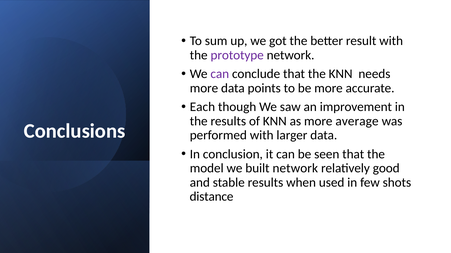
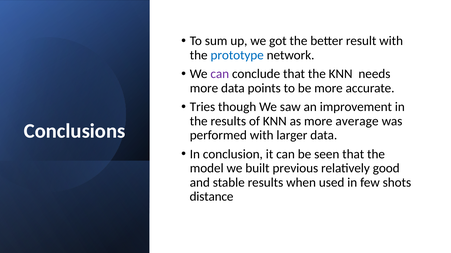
prototype colour: purple -> blue
Each: Each -> Tries
built network: network -> previous
